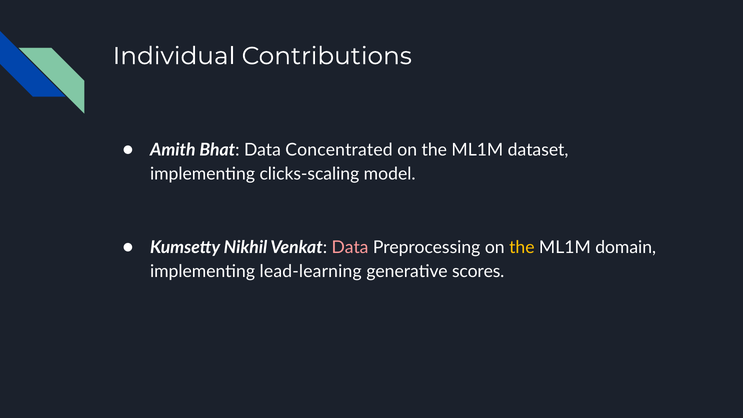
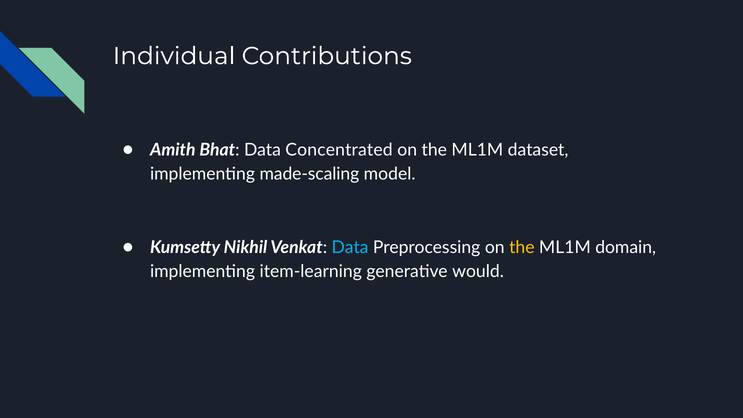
clicks-scaling: clicks-scaling -> made-scaling
Data at (350, 247) colour: pink -> light blue
lead-learning: lead-learning -> item-learning
scores: scores -> would
